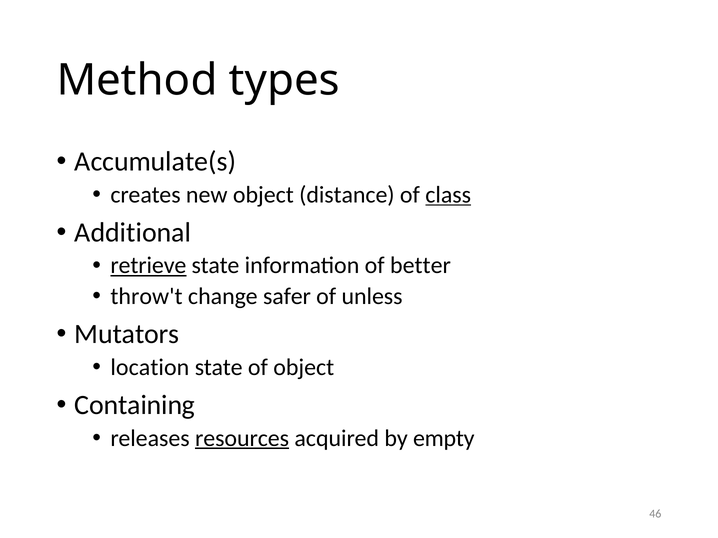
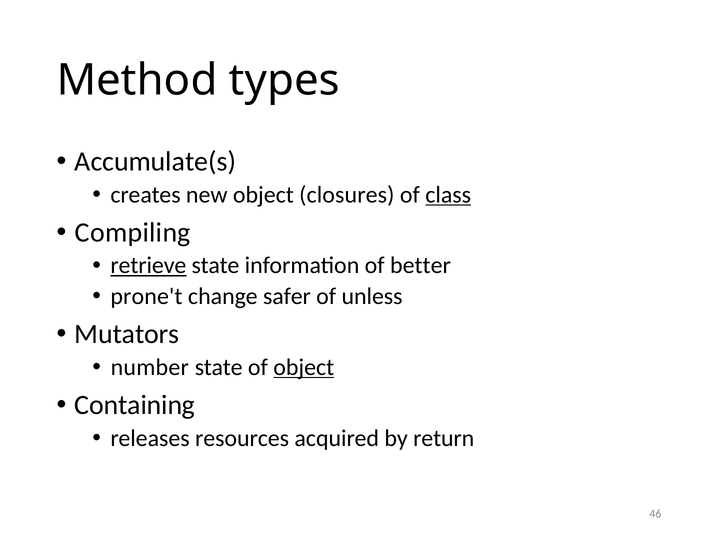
distance: distance -> closures
Additional: Additional -> Compiling
throw't: throw't -> prone't
location: location -> number
object at (304, 368) underline: none -> present
resources underline: present -> none
empty: empty -> return
